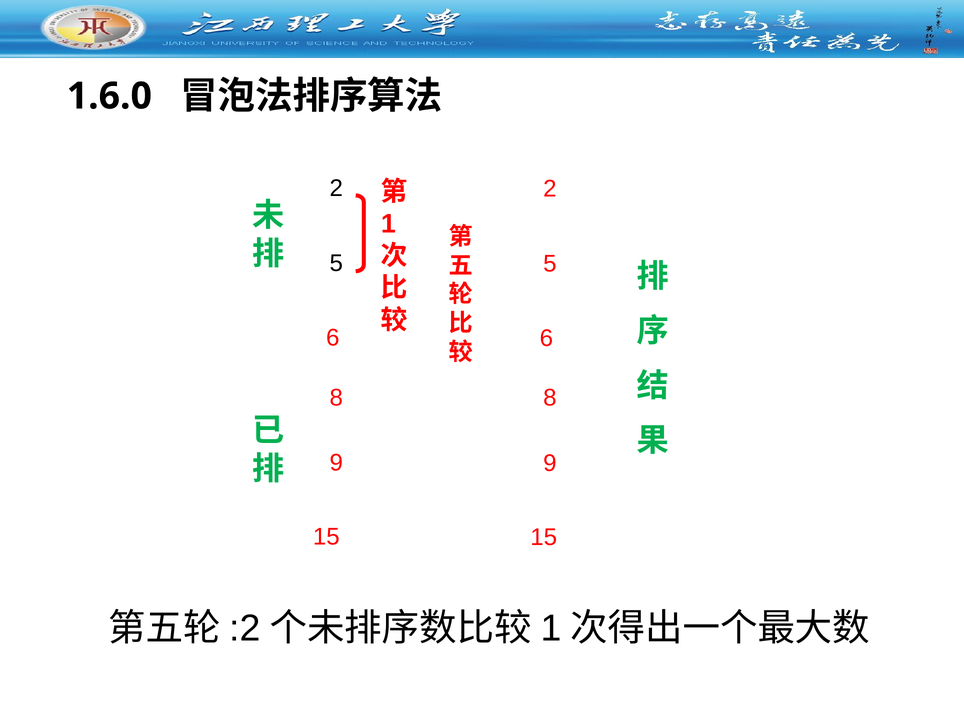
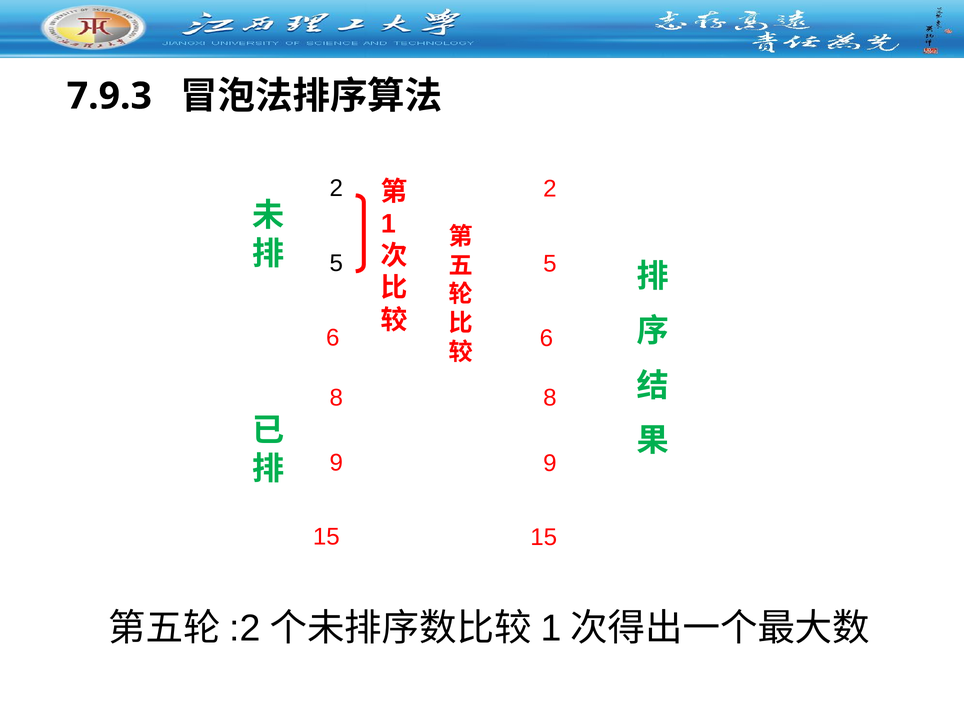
1.6.0: 1.6.0 -> 7.9.3
